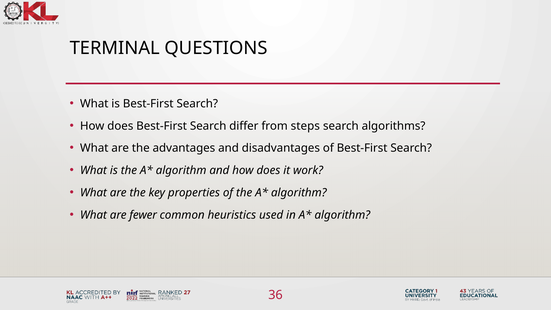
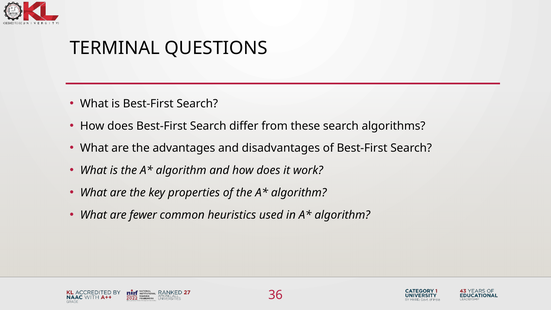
steps: steps -> these
